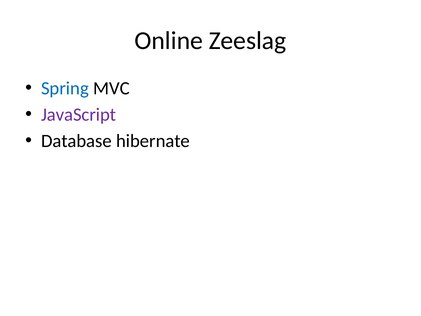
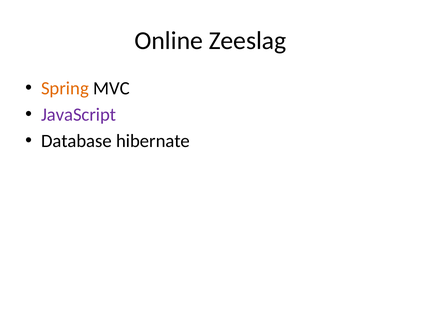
Spring colour: blue -> orange
